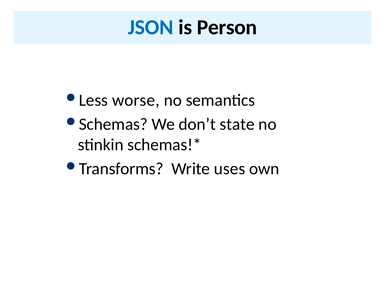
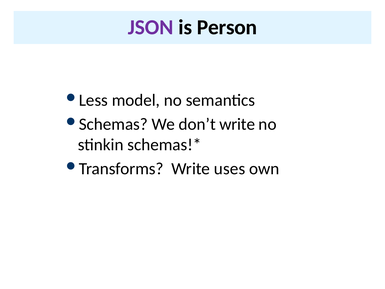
JSON colour: blue -> purple
worse: worse -> model
don’t state: state -> write
